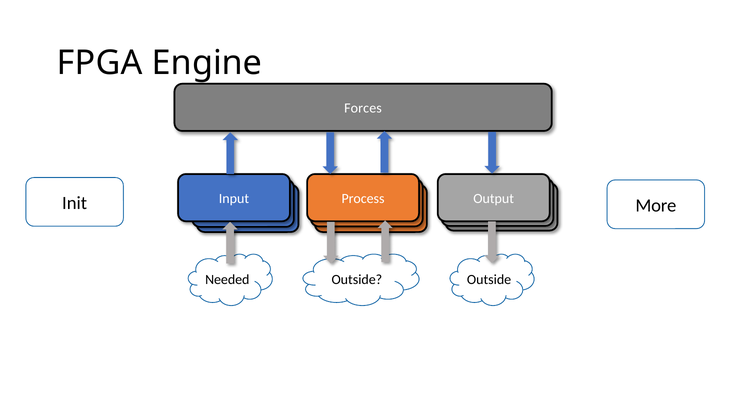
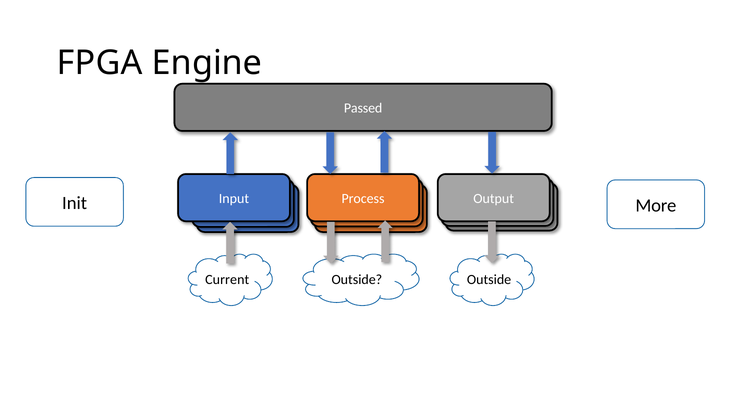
Forces: Forces -> Passed
Needed: Needed -> Current
